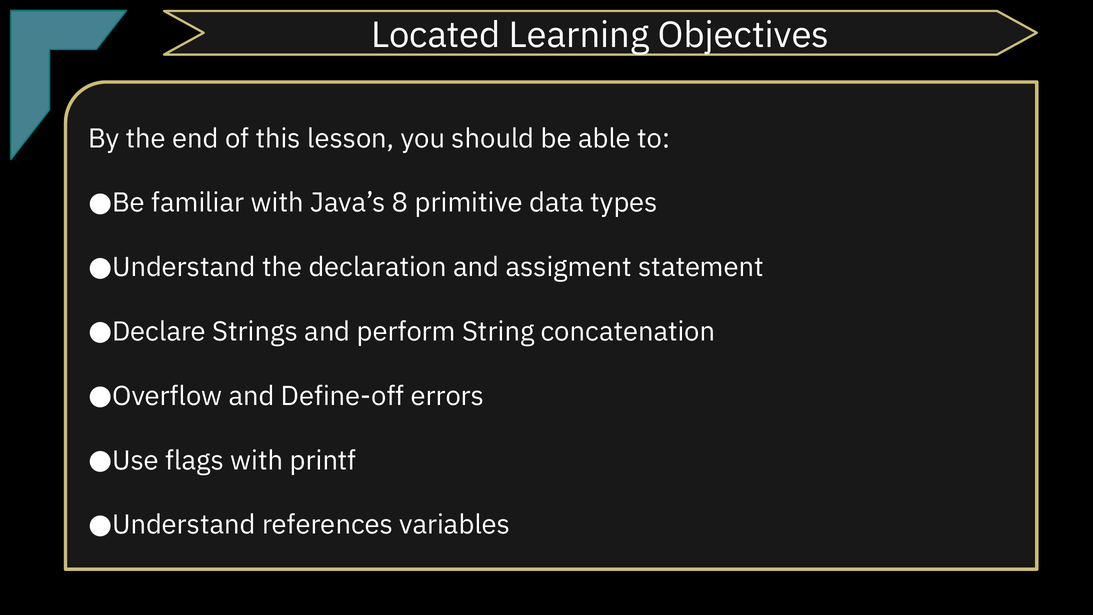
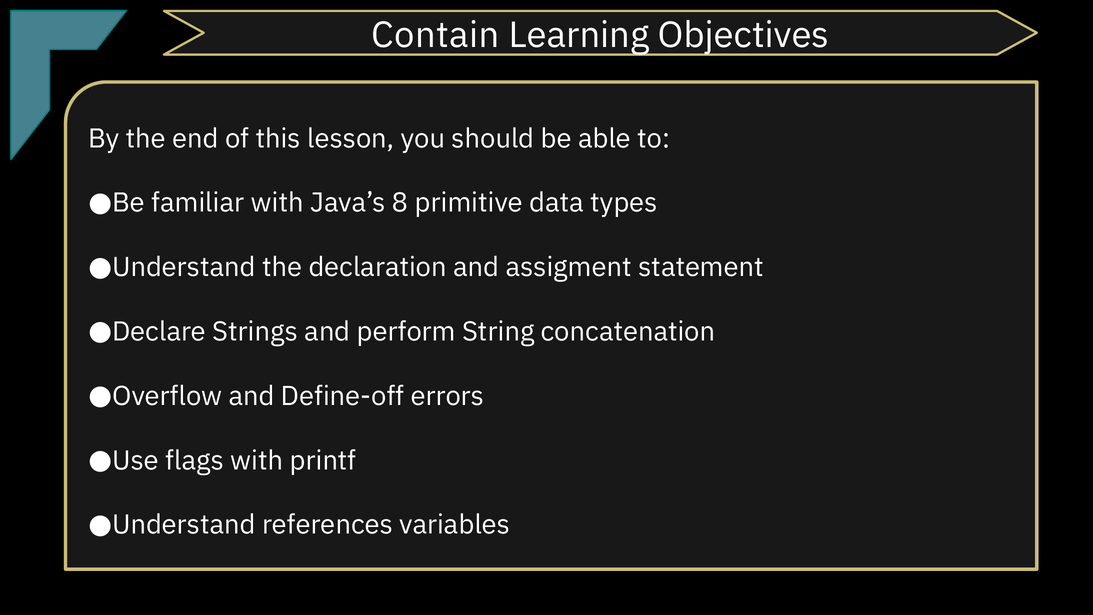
Located: Located -> Contain
